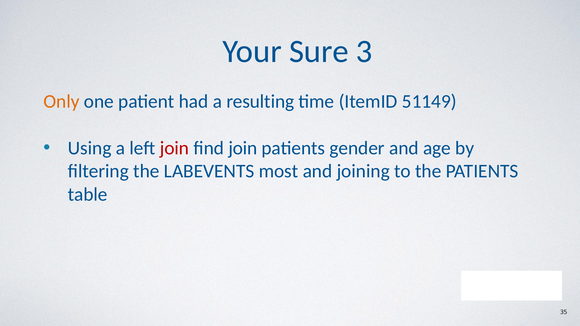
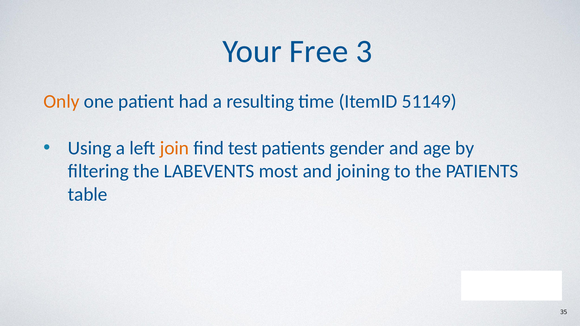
Sure: Sure -> Free
join at (174, 148) colour: red -> orange
find join: join -> test
